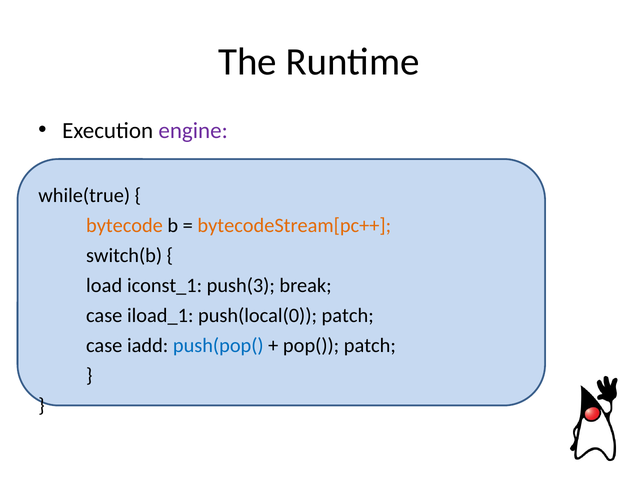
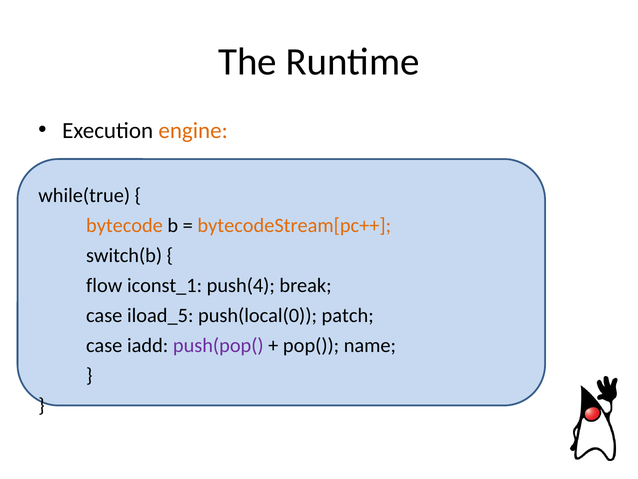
engine colour: purple -> orange
load: load -> flow
push(3: push(3 -> push(4
iload_1: iload_1 -> iload_5
push(pop( colour: blue -> purple
pop( patch: patch -> name
